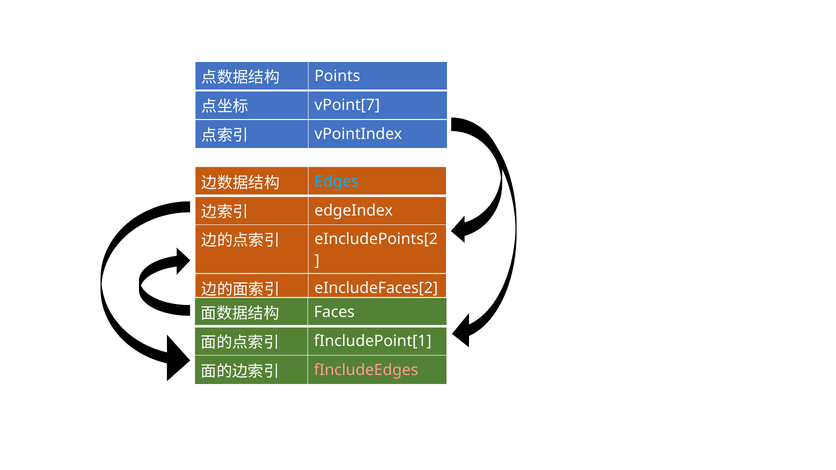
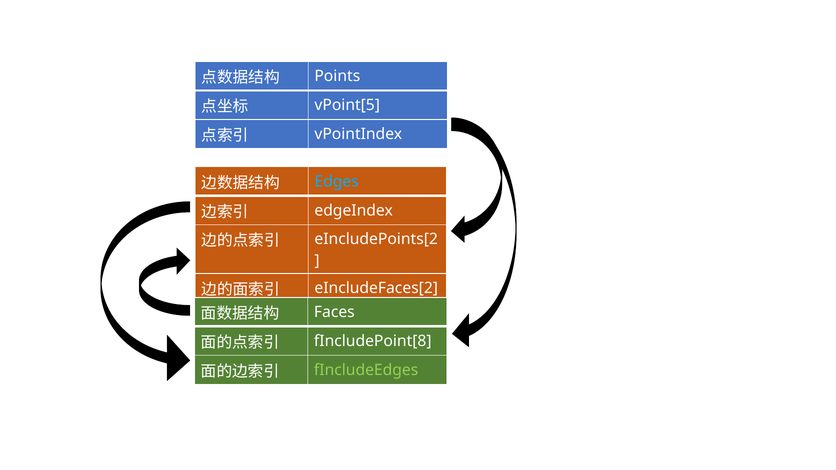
vPoint[7: vPoint[7 -> vPoint[5
fIncludePoint[1: fIncludePoint[1 -> fIncludePoint[8
fIncludeEdges colour: pink -> light green
